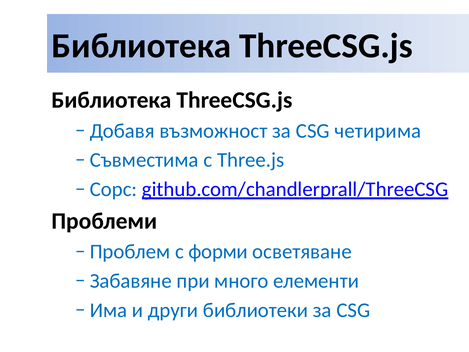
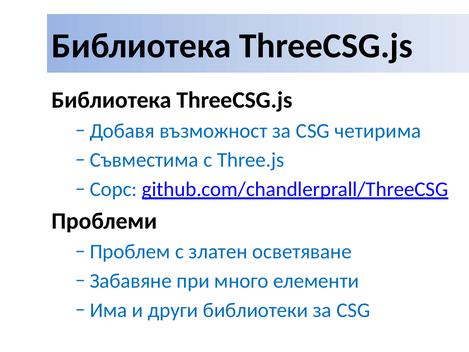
форми: форми -> златен
